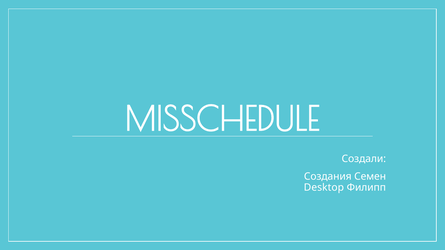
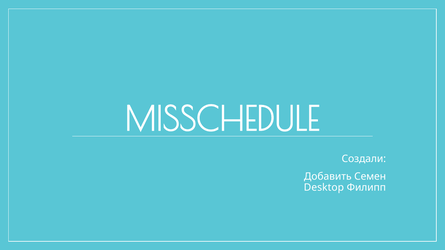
Создания: Создания -> Добавить
